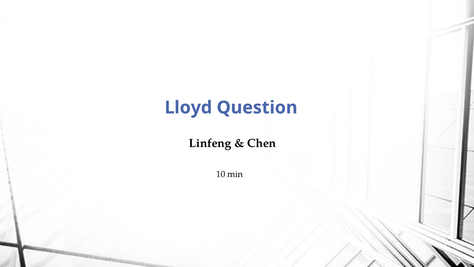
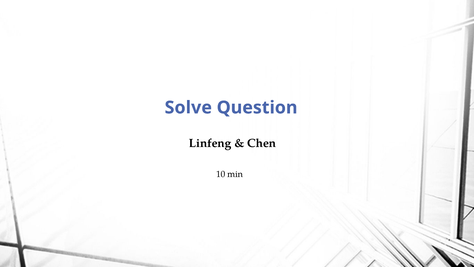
Lloyd: Lloyd -> Solve
